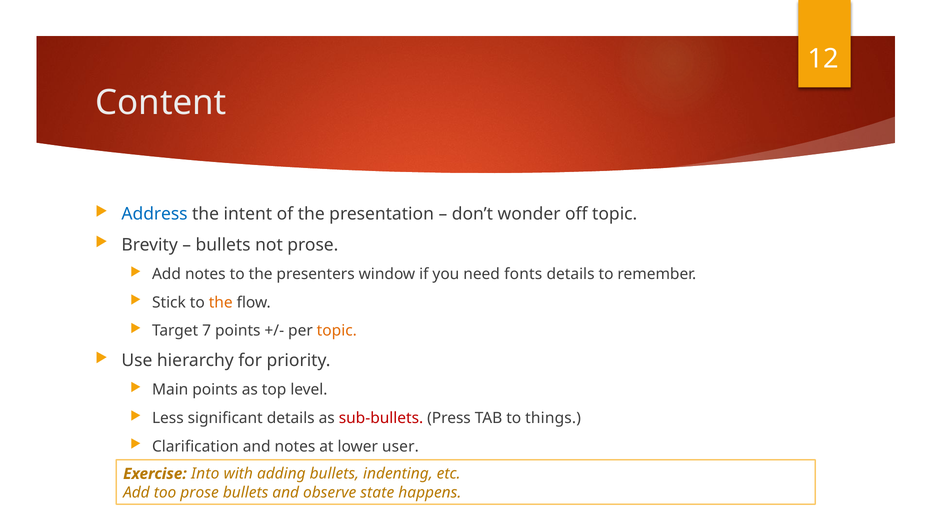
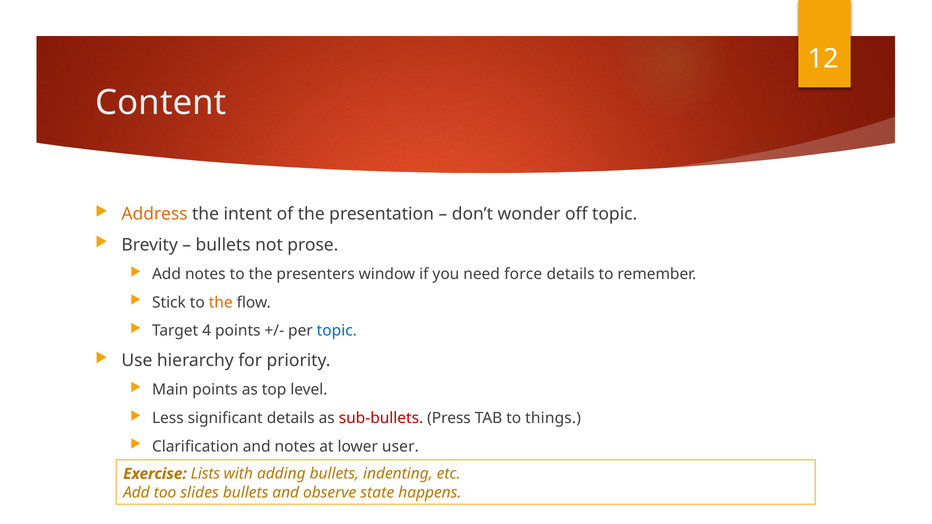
Address colour: blue -> orange
fonts: fonts -> force
7: 7 -> 4
topic at (337, 331) colour: orange -> blue
Into: Into -> Lists
too prose: prose -> slides
